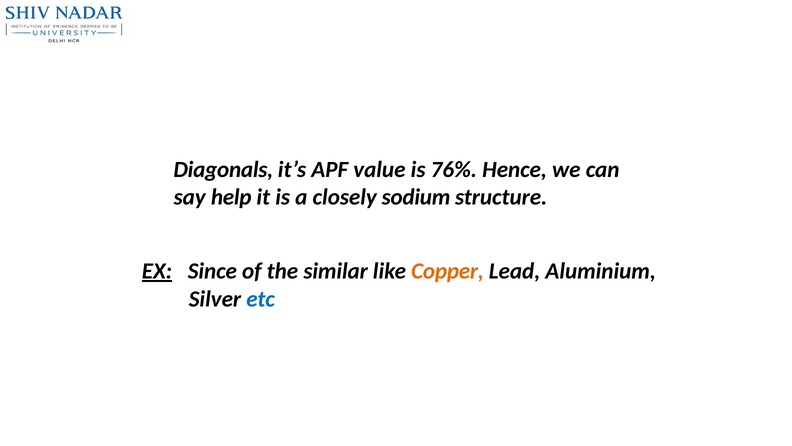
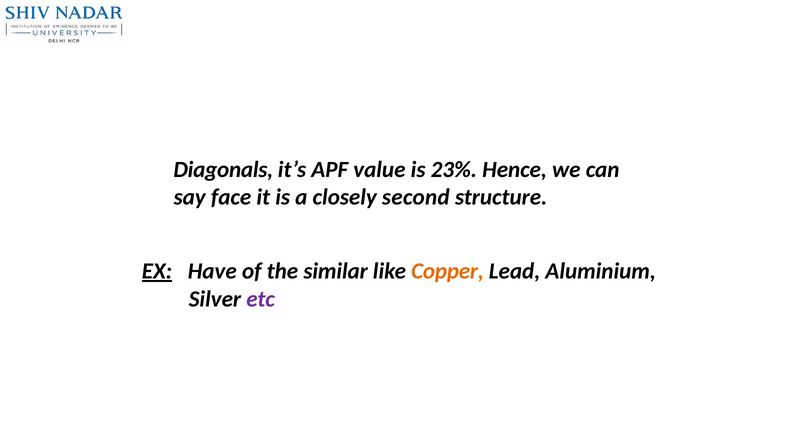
76%: 76% -> 23%
help: help -> face
sodium: sodium -> second
Since: Since -> Have
etc colour: blue -> purple
